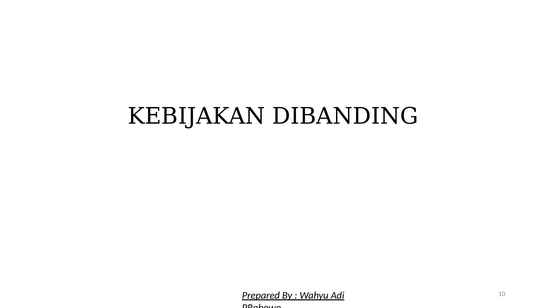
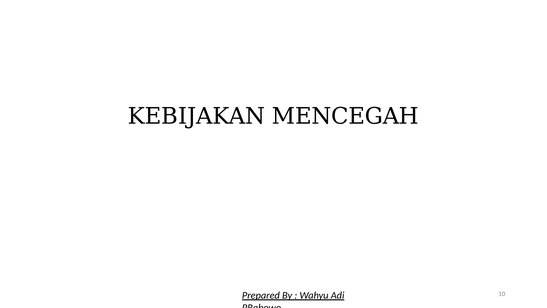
DIBANDING: DIBANDING -> MENCEGAH
